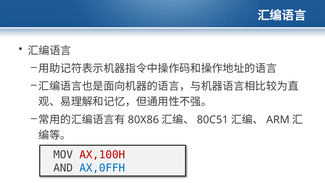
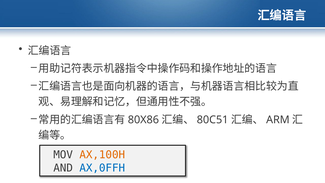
AX,100H colour: red -> orange
